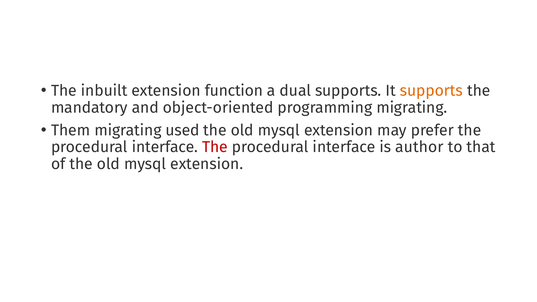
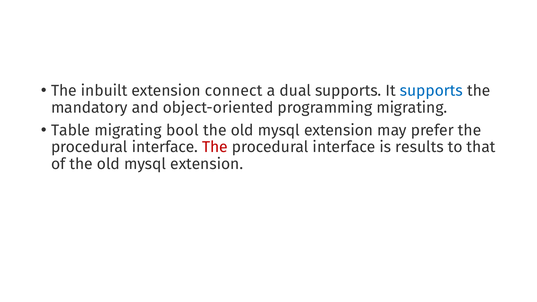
function: function -> connect
supports at (431, 91) colour: orange -> blue
Them: Them -> Table
used: used -> bool
author: author -> results
